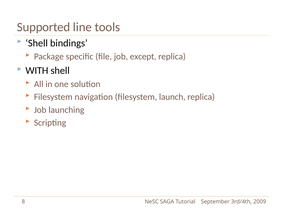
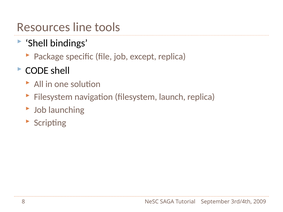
Supported: Supported -> Resources
WITH: WITH -> CODE
